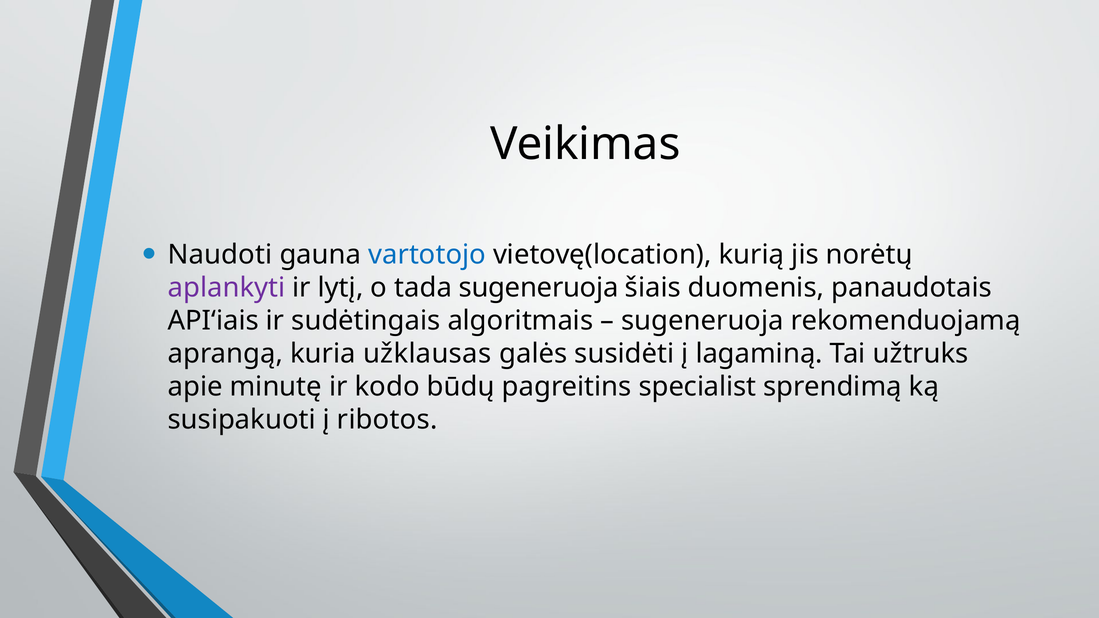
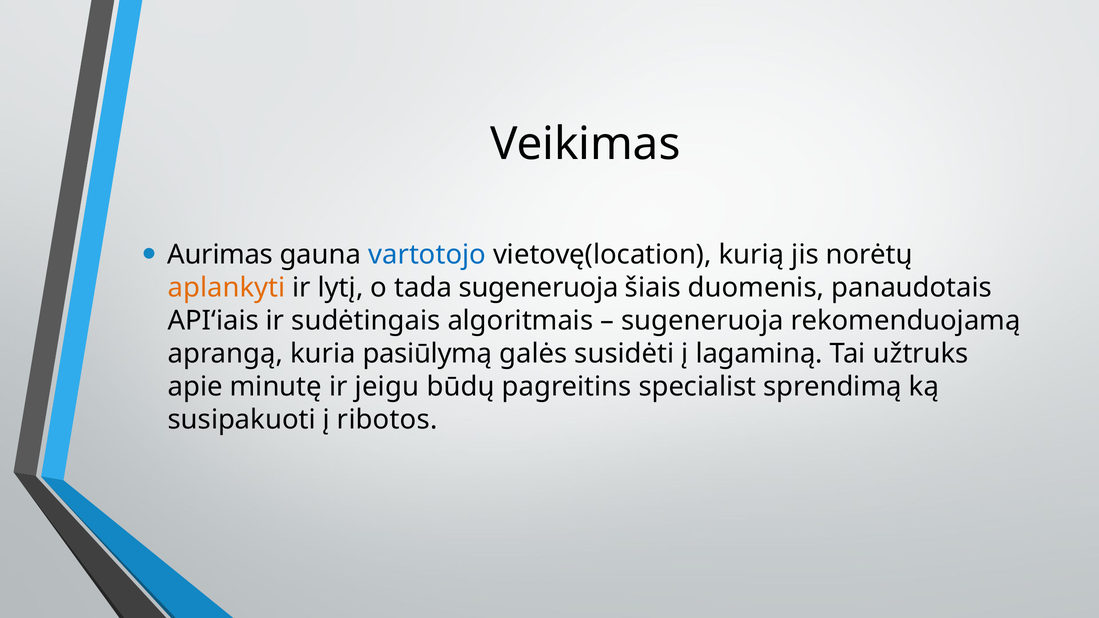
Naudoti: Naudoti -> Aurimas
aplankyti colour: purple -> orange
užklausas: užklausas -> pasiūlymą
kodo: kodo -> jeigu
